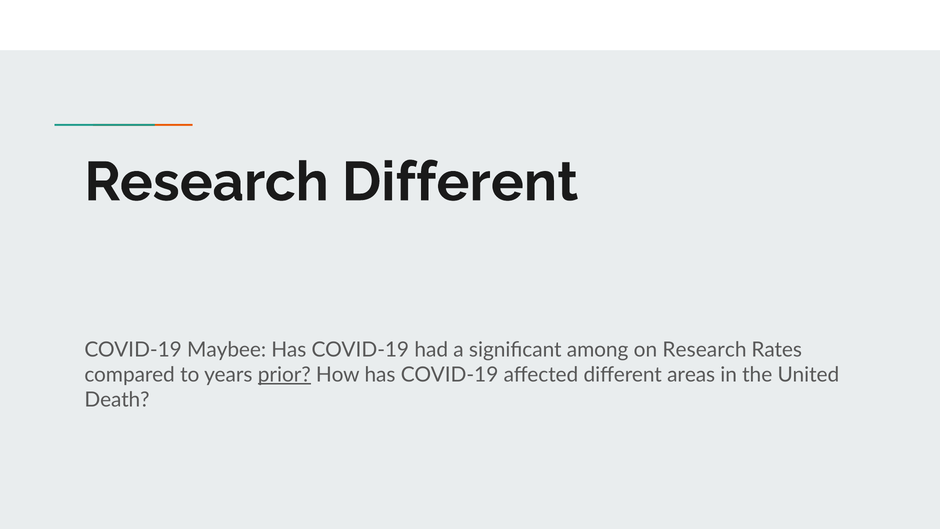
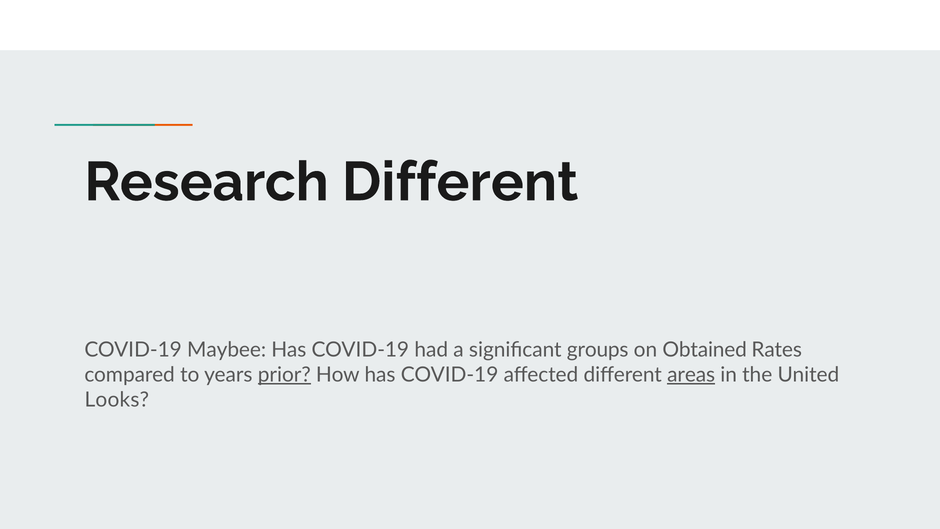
among: among -> groups
on Research: Research -> Obtained
areas underline: none -> present
Death: Death -> Looks
